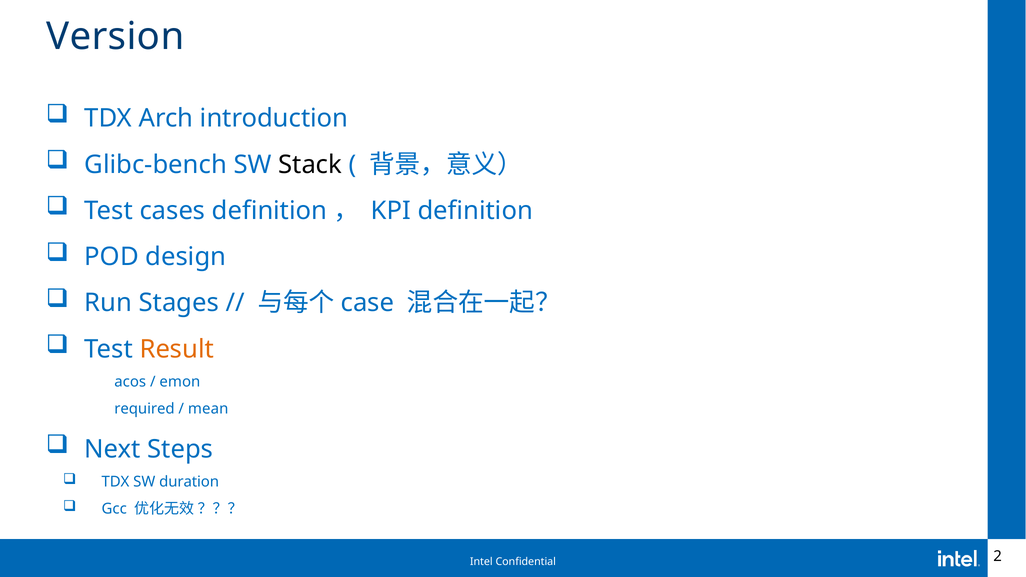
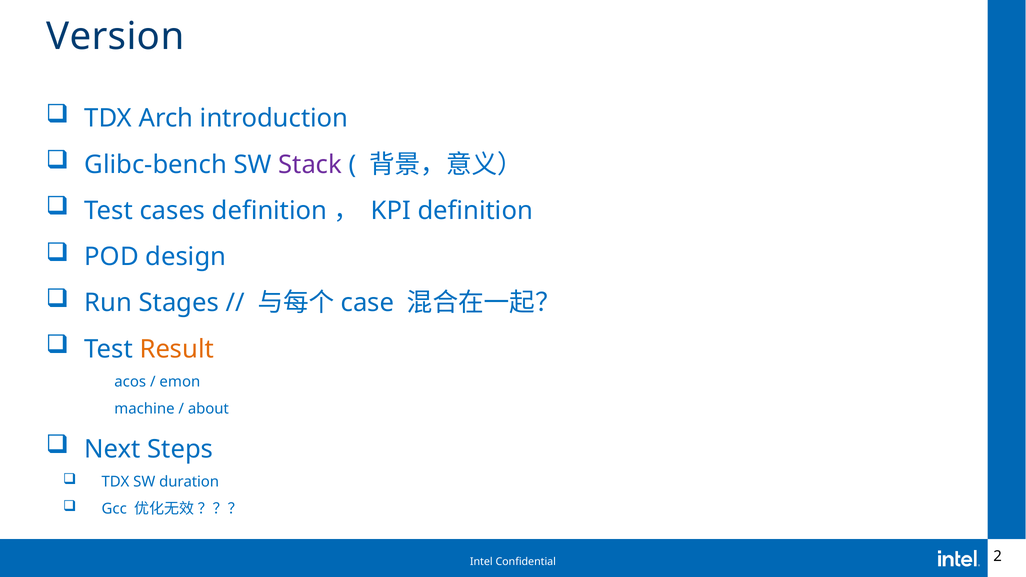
Stack colour: black -> purple
required: required -> machine
mean: mean -> about
